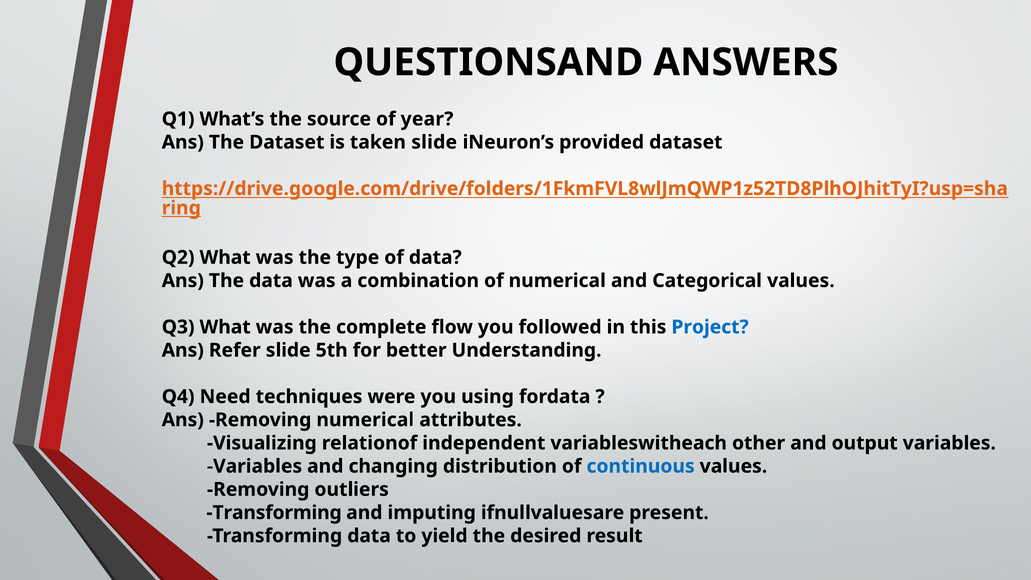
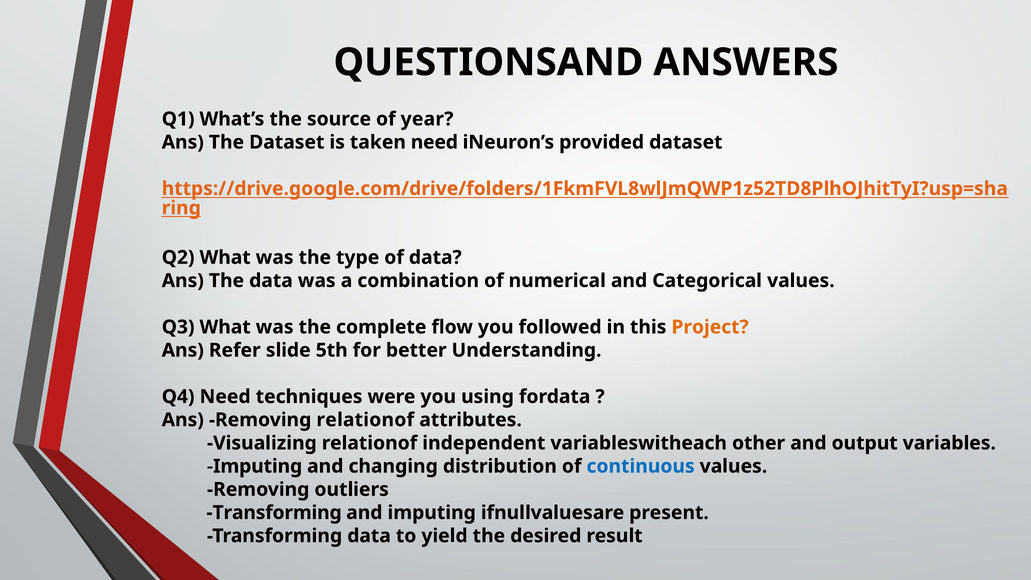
taken slide: slide -> need
Project colour: blue -> orange
Removing numerical: numerical -> relationof
Variables at (255, 466): Variables -> Imputing
